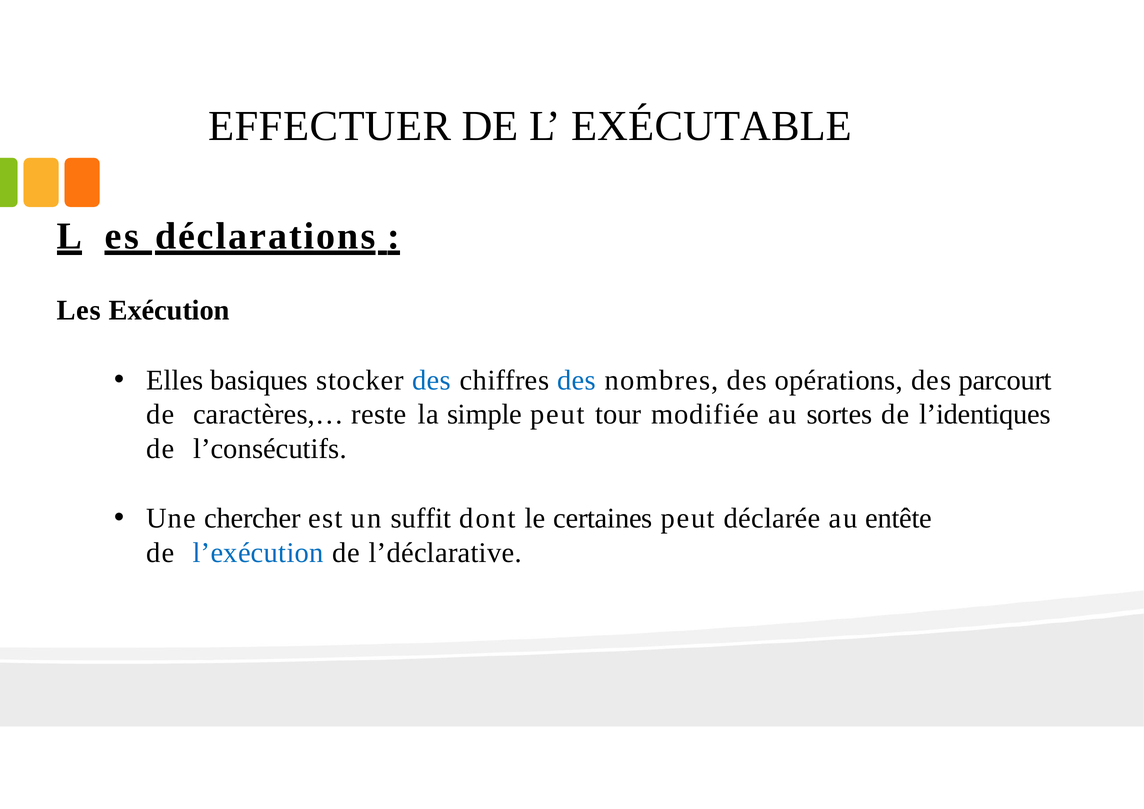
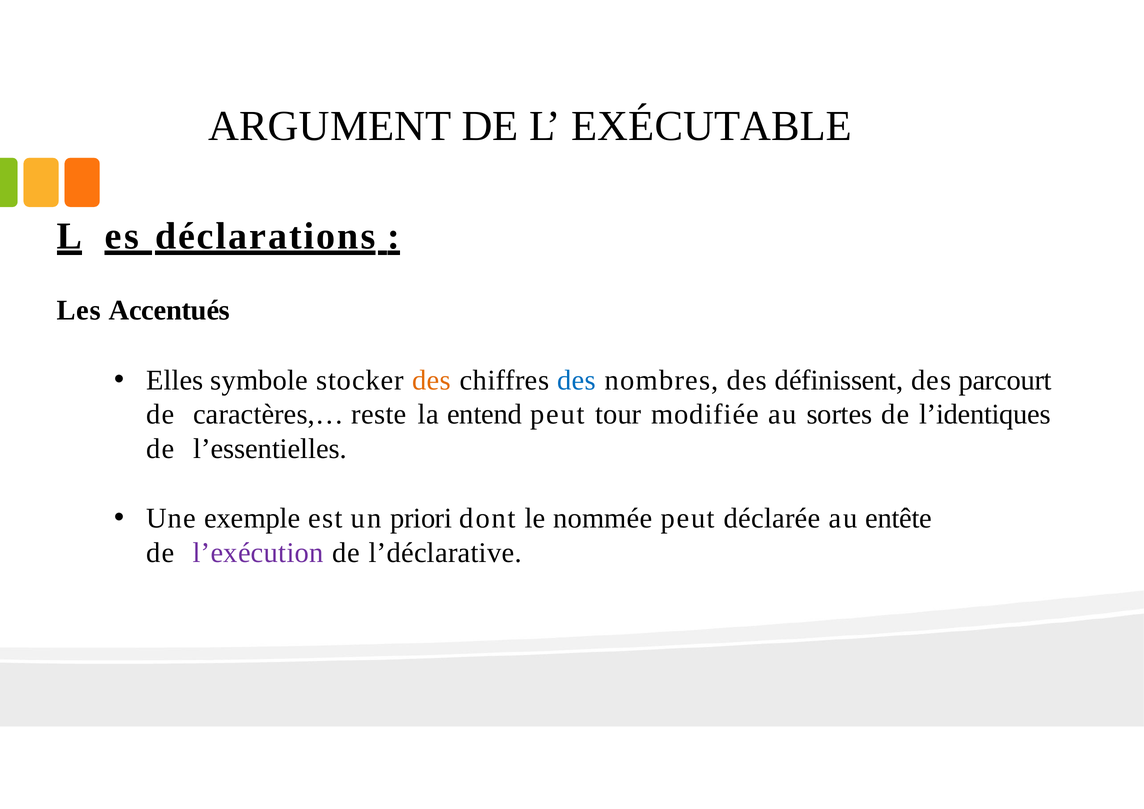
EFFECTUER: EFFECTUER -> ARGUMENT
Exécution: Exécution -> Accentués
basiques: basiques -> symbole
des at (432, 380) colour: blue -> orange
opérations: opérations -> définissent
simple: simple -> entend
l’consécutifs: l’consécutifs -> l’essentielles
chercher: chercher -> exemple
suffit: suffit -> priori
certaines: certaines -> nommée
l’exécution colour: blue -> purple
